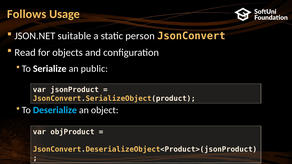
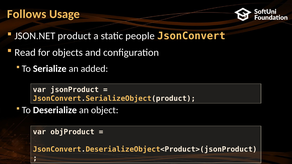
suitable: suitable -> product
person: person -> people
public: public -> added
Deserialize colour: light blue -> white
